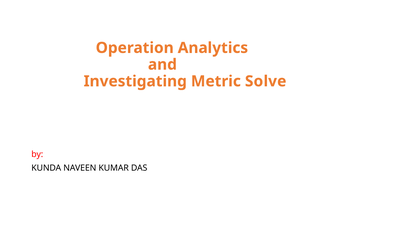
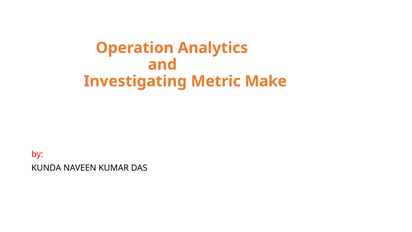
Solve: Solve -> Make
